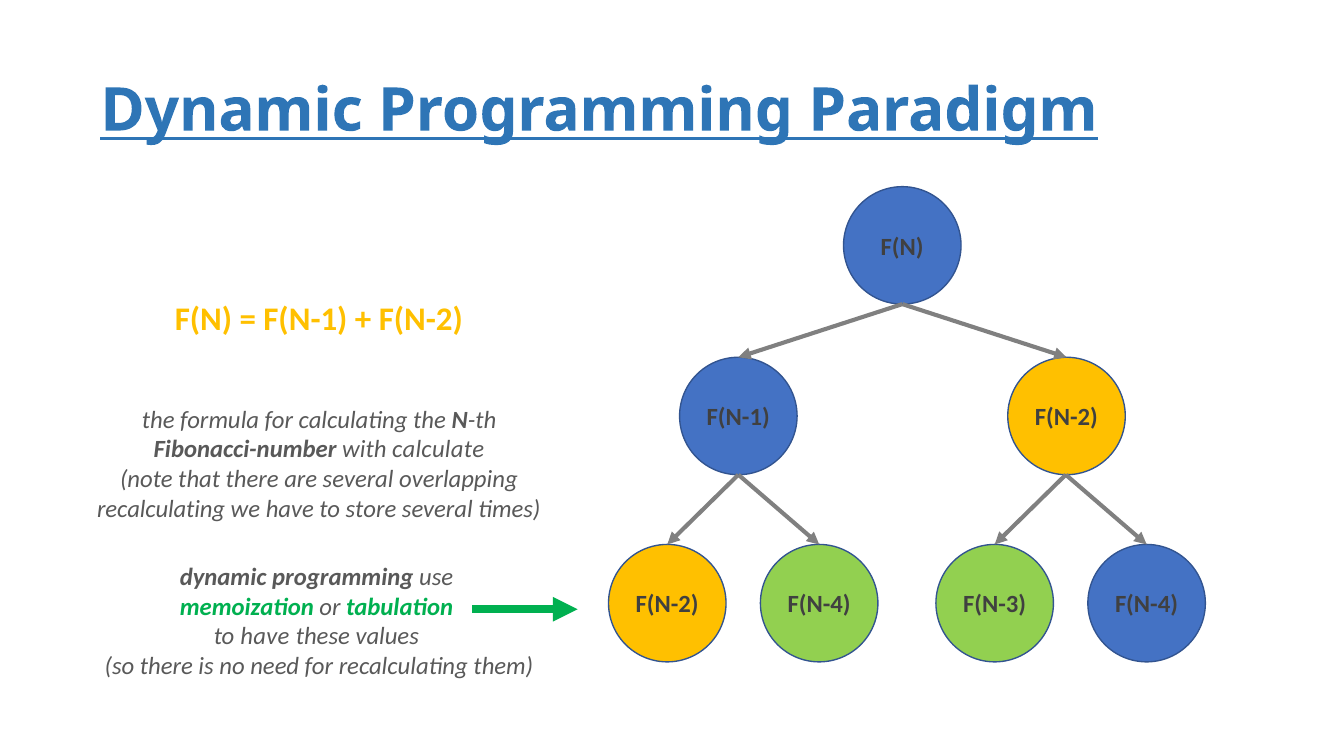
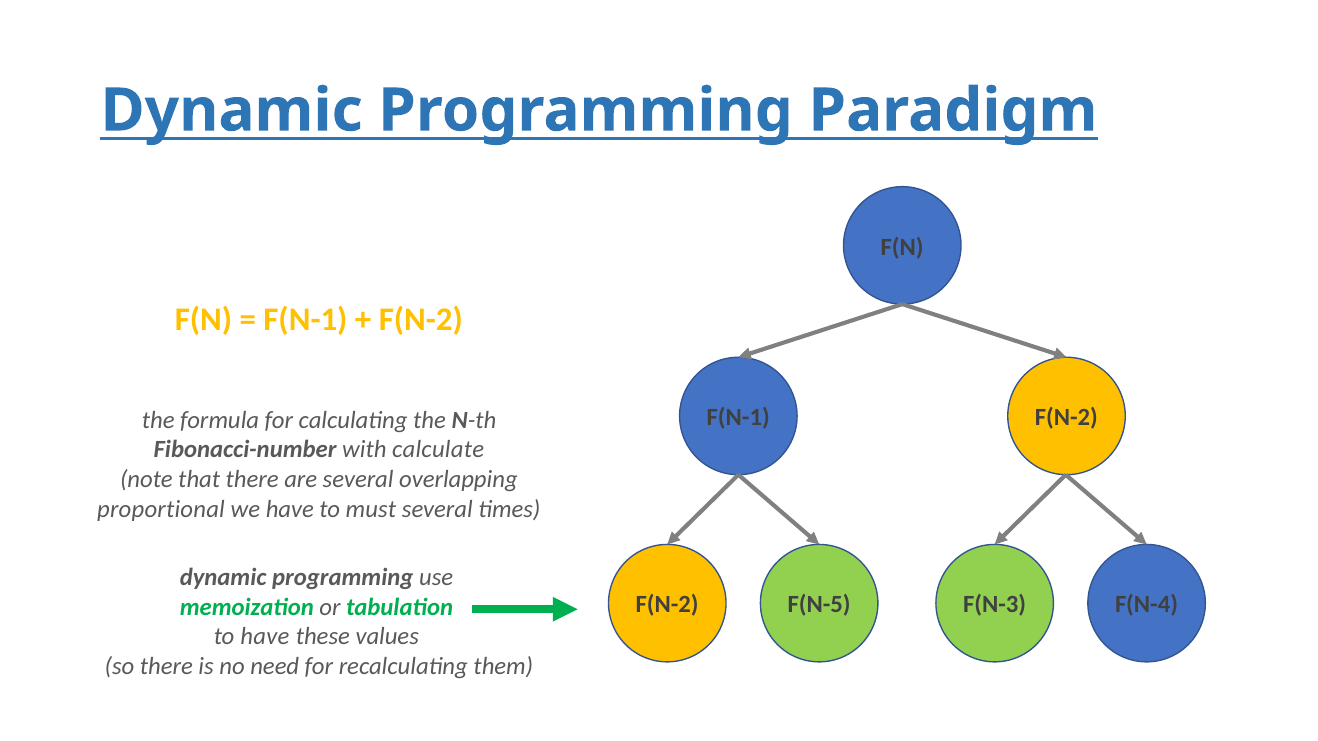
recalculating at (161, 509): recalculating -> proportional
store: store -> must
F(N-2 F(N-4: F(N-4 -> F(N-5
